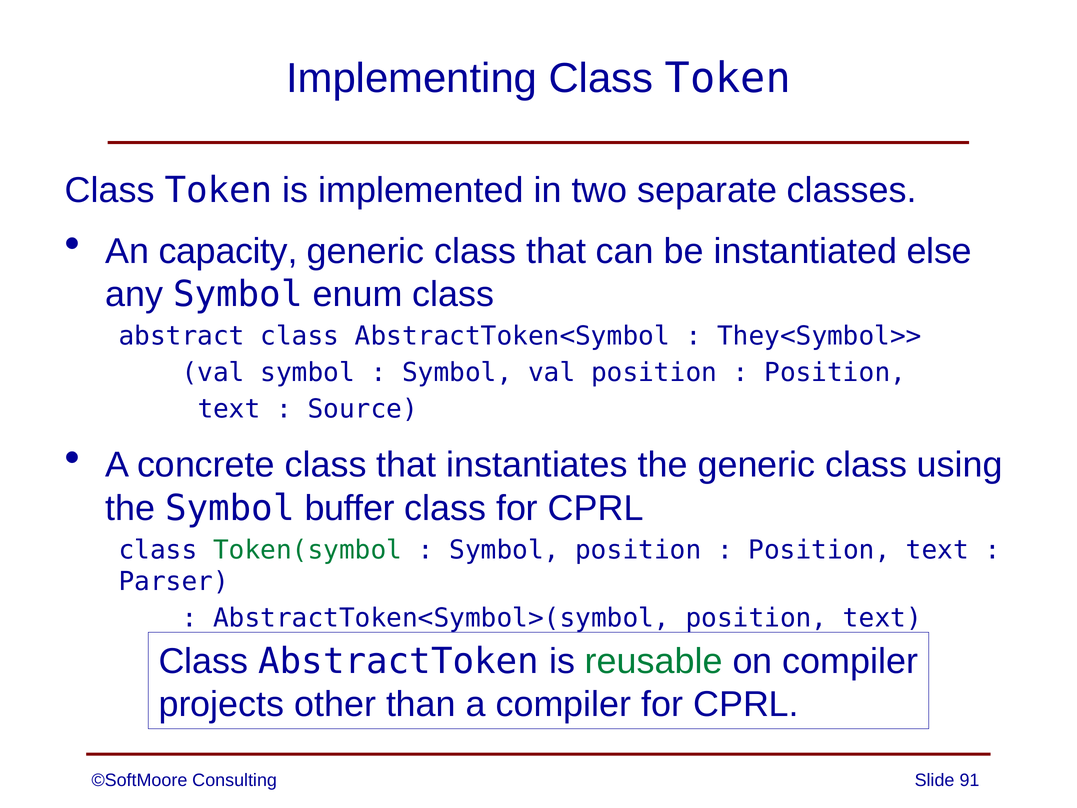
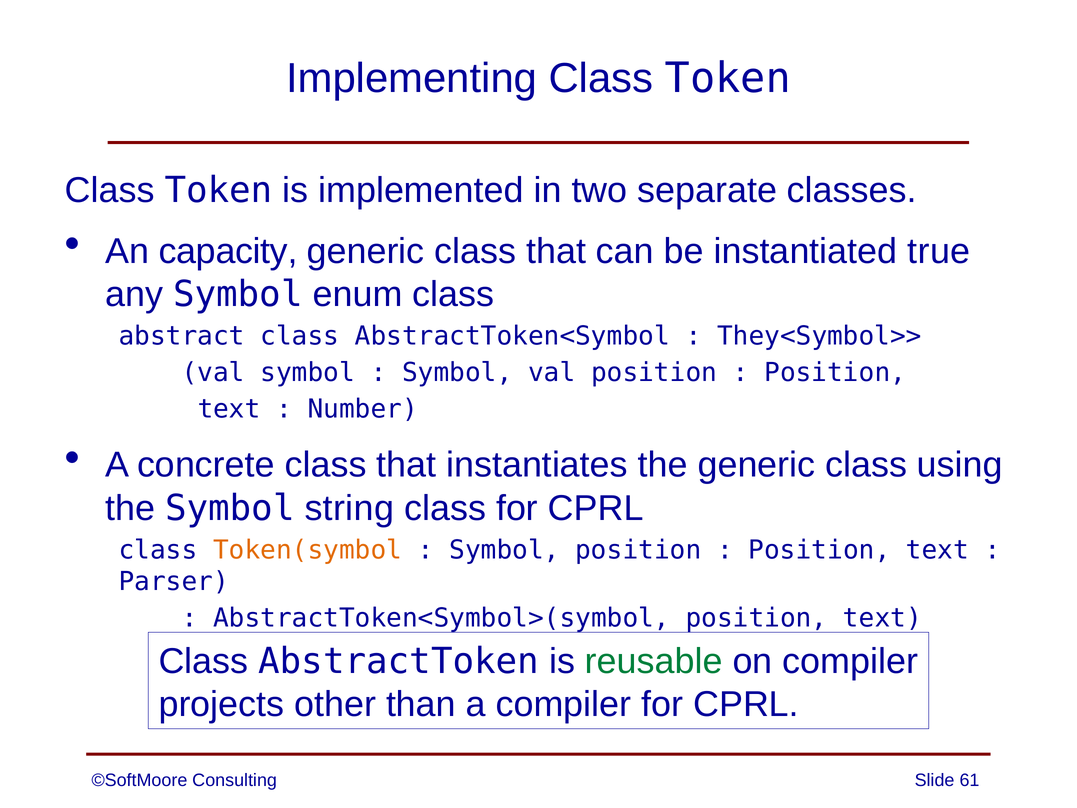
else: else -> true
Source: Source -> Number
buffer: buffer -> string
Token(symbol colour: green -> orange
91: 91 -> 61
